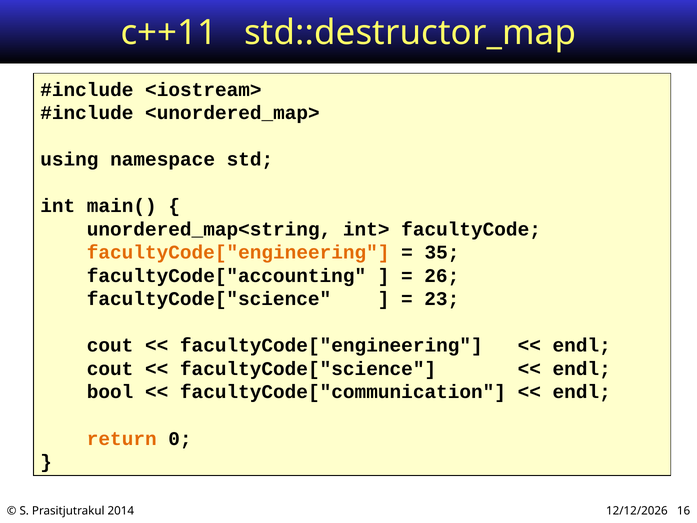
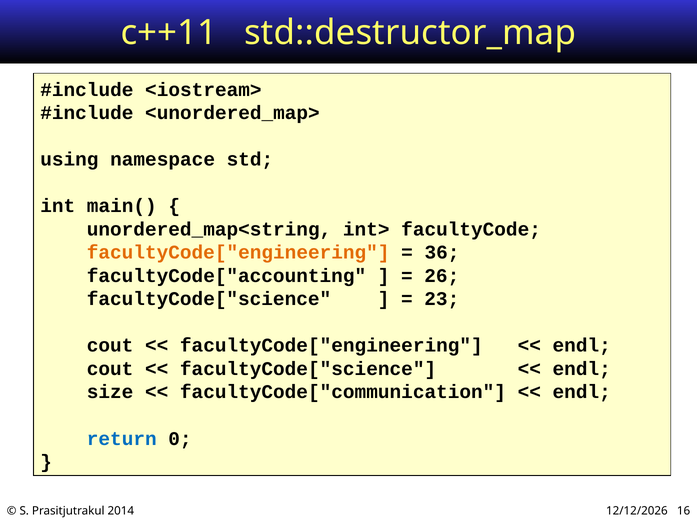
35: 35 -> 36
bool: bool -> size
return colour: orange -> blue
